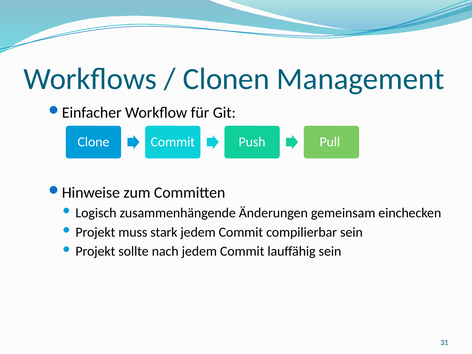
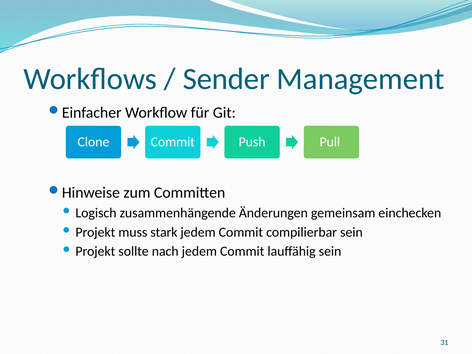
Clonen: Clonen -> Sender
